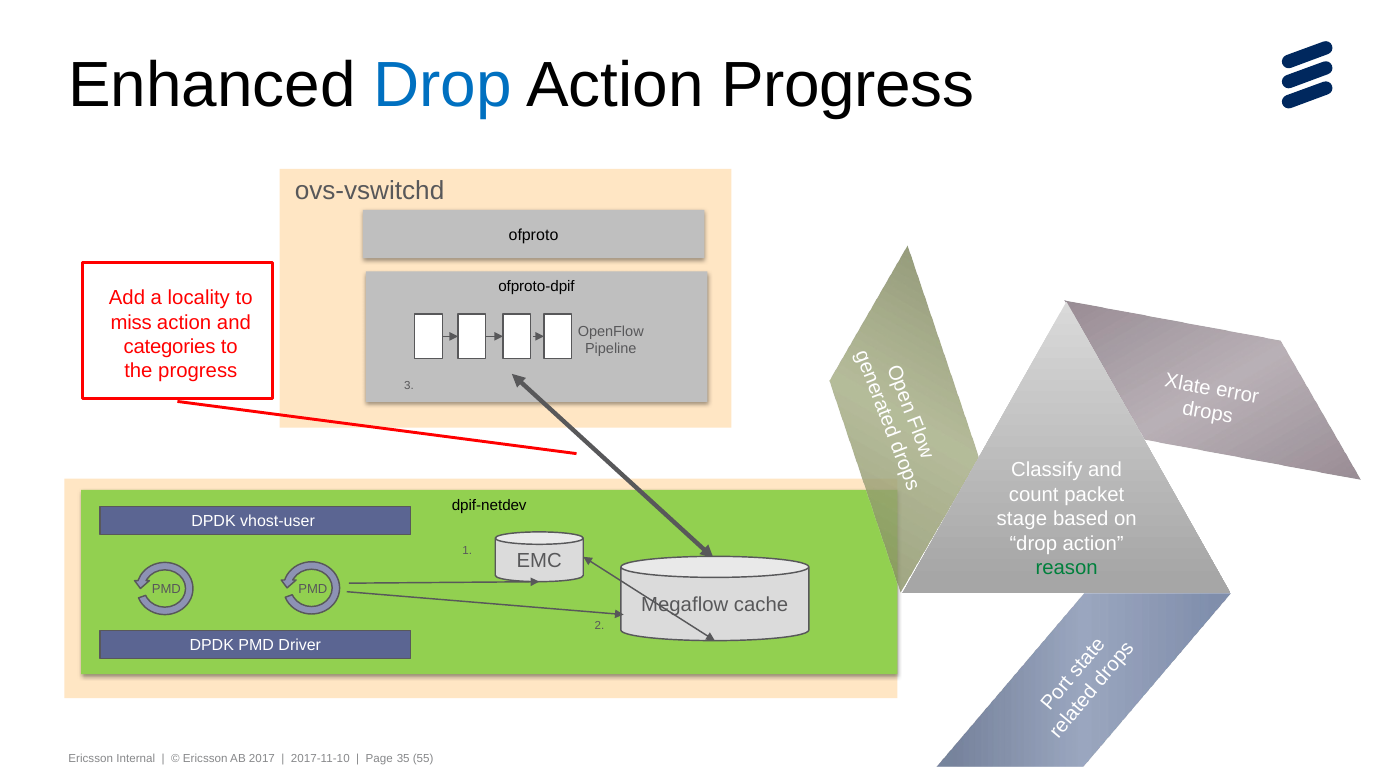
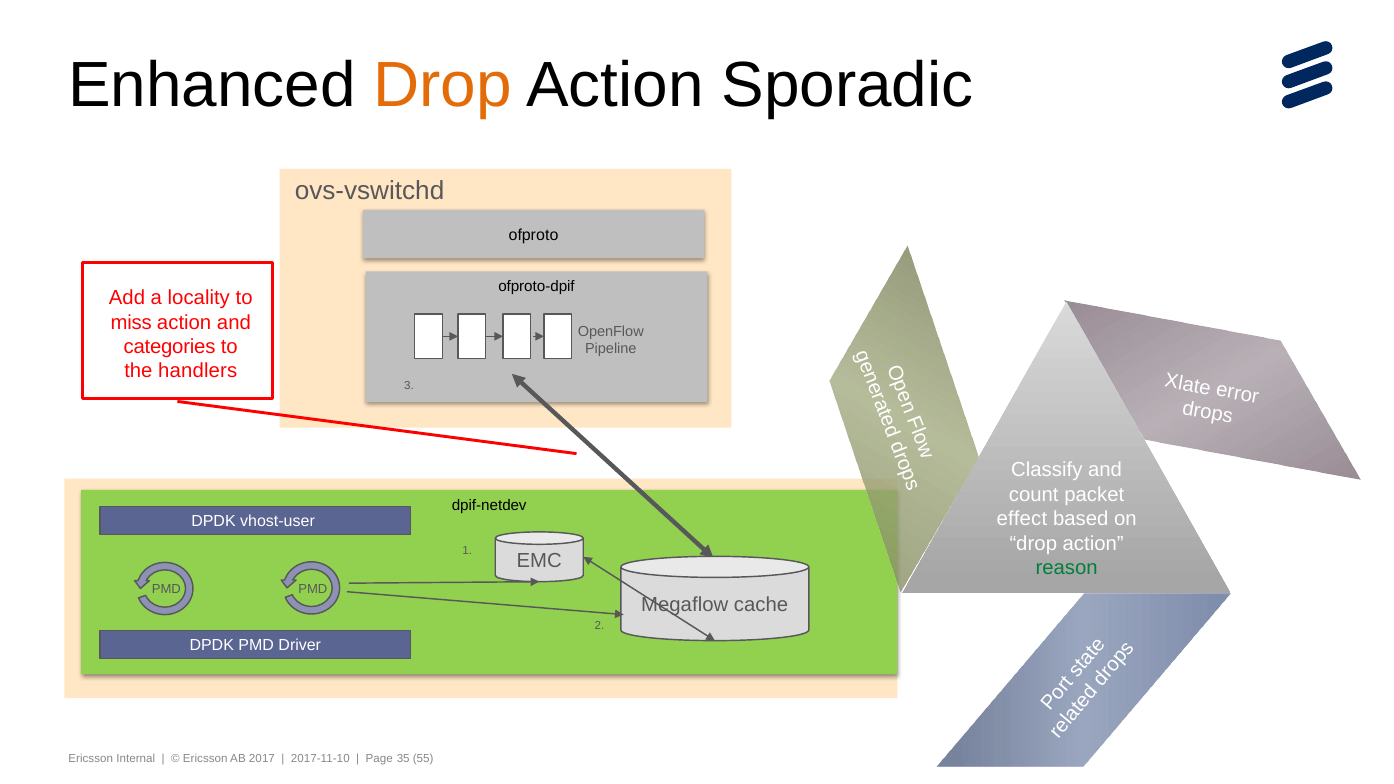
Drop at (443, 86) colour: blue -> orange
Action Progress: Progress -> Sporadic
the progress: progress -> handlers
stage: stage -> effect
